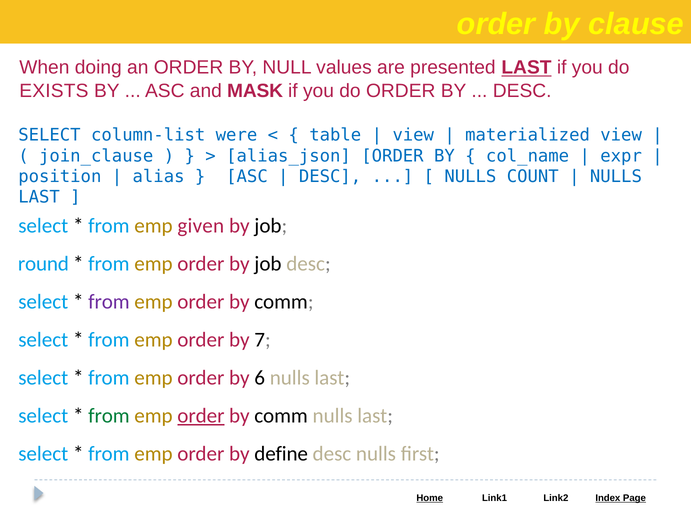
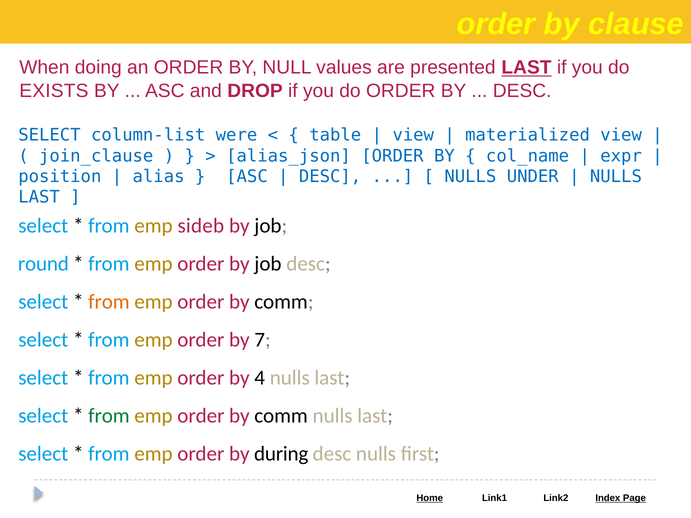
MASK: MASK -> DROP
COUNT: COUNT -> UNDER
given: given -> sideb
from at (109, 302) colour: purple -> orange
6: 6 -> 4
order at (201, 416) underline: present -> none
define: define -> during
